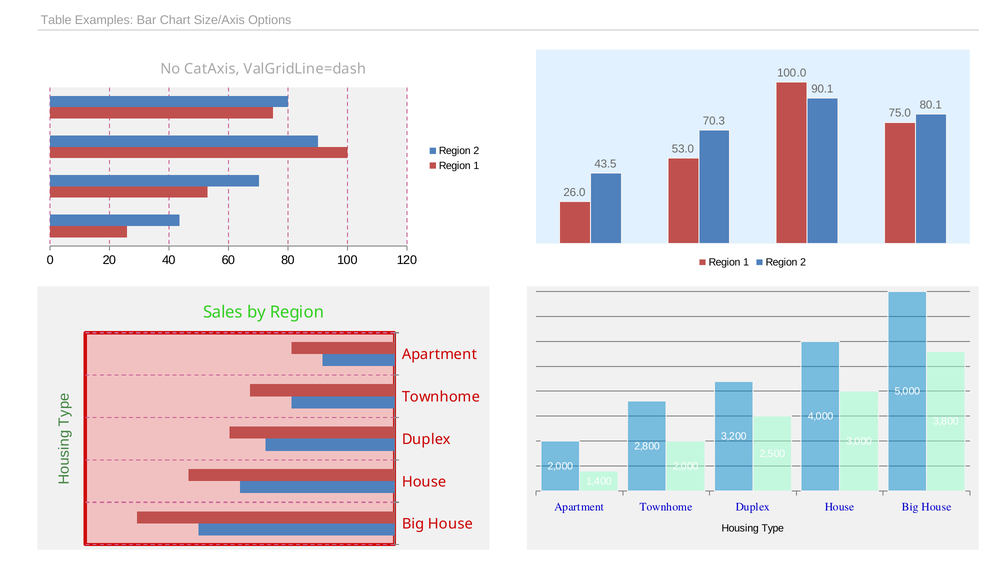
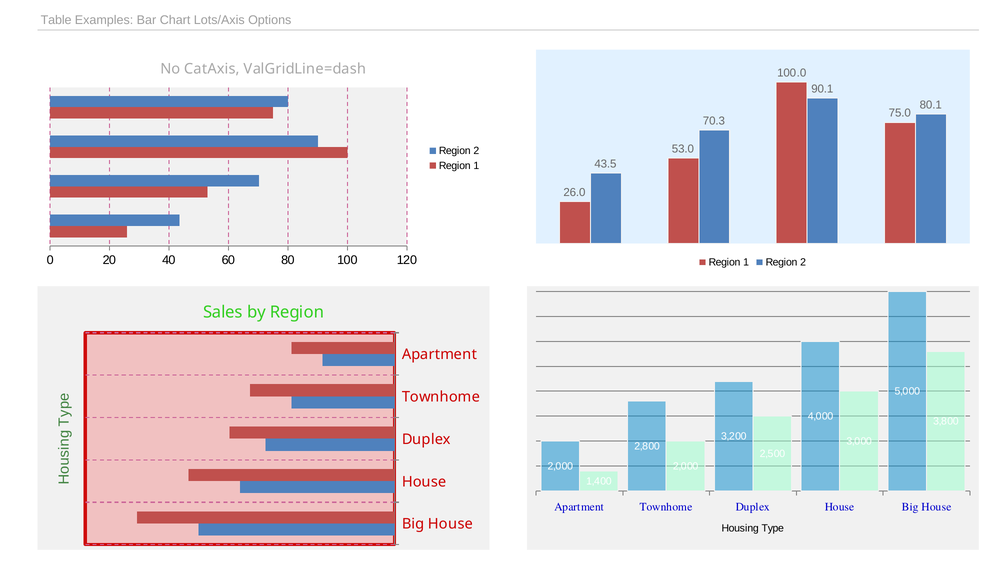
Size/Axis: Size/Axis -> Lots/Axis
